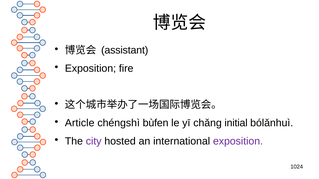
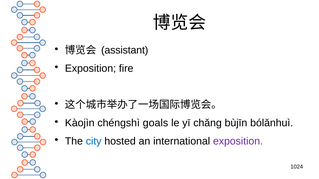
Article: Article -> Kàojìn
bùfen: bùfen -> goals
initial: initial -> bùjīn
city colour: purple -> blue
